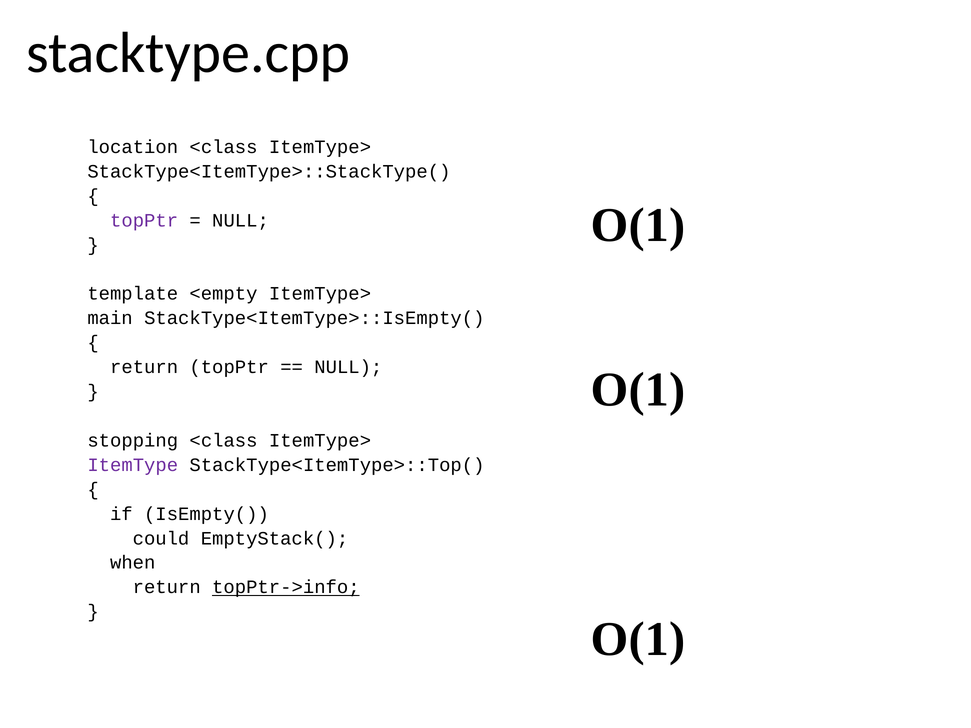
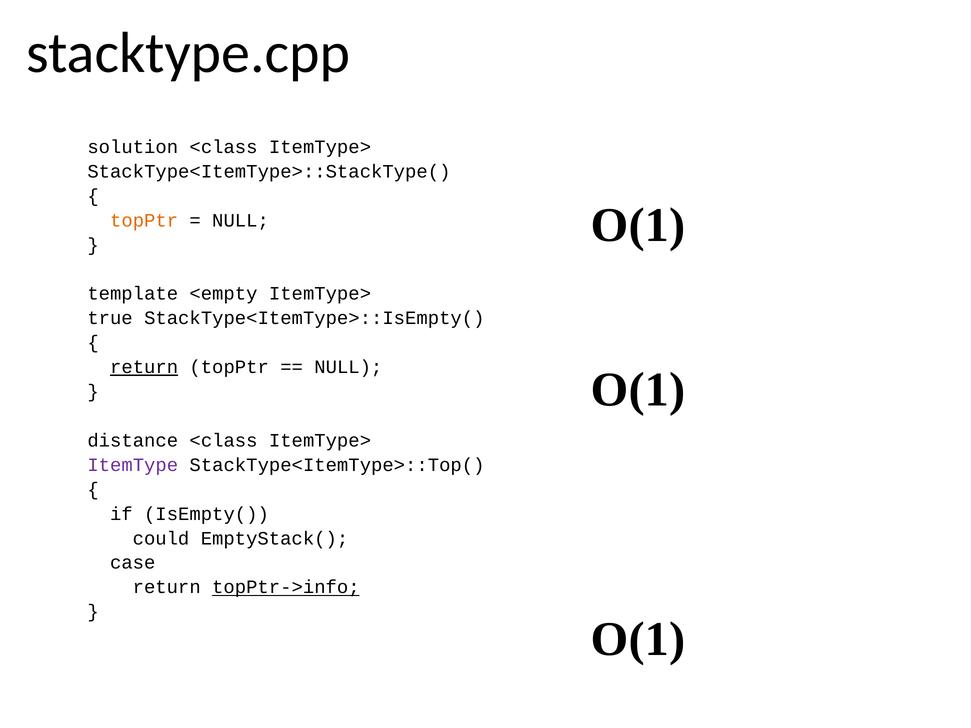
location: location -> solution
topPtr at (144, 221) colour: purple -> orange
main: main -> true
return at (144, 367) underline: none -> present
stopping: stopping -> distance
when: when -> case
